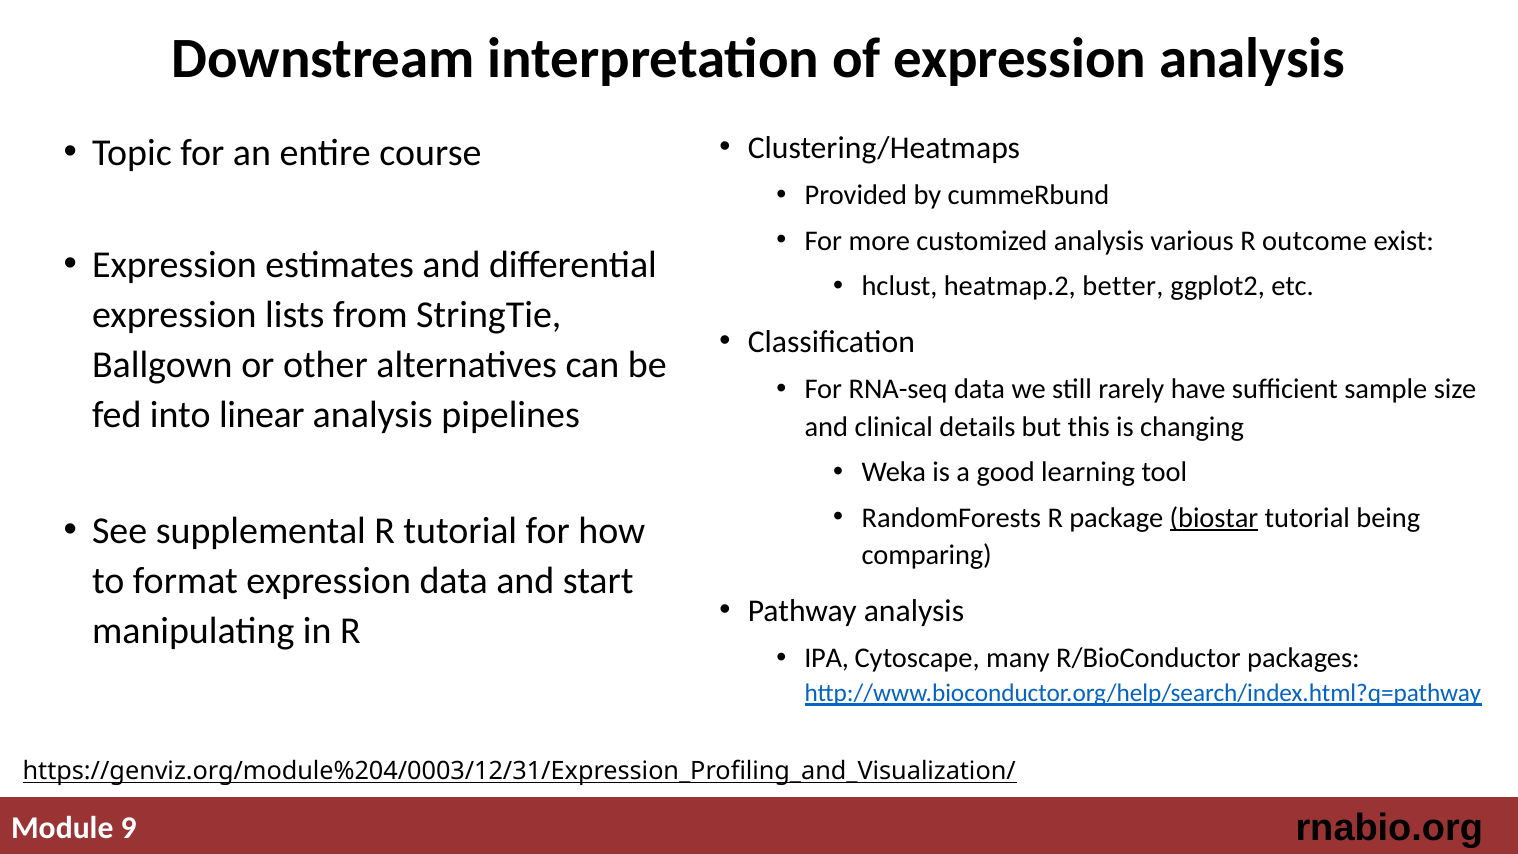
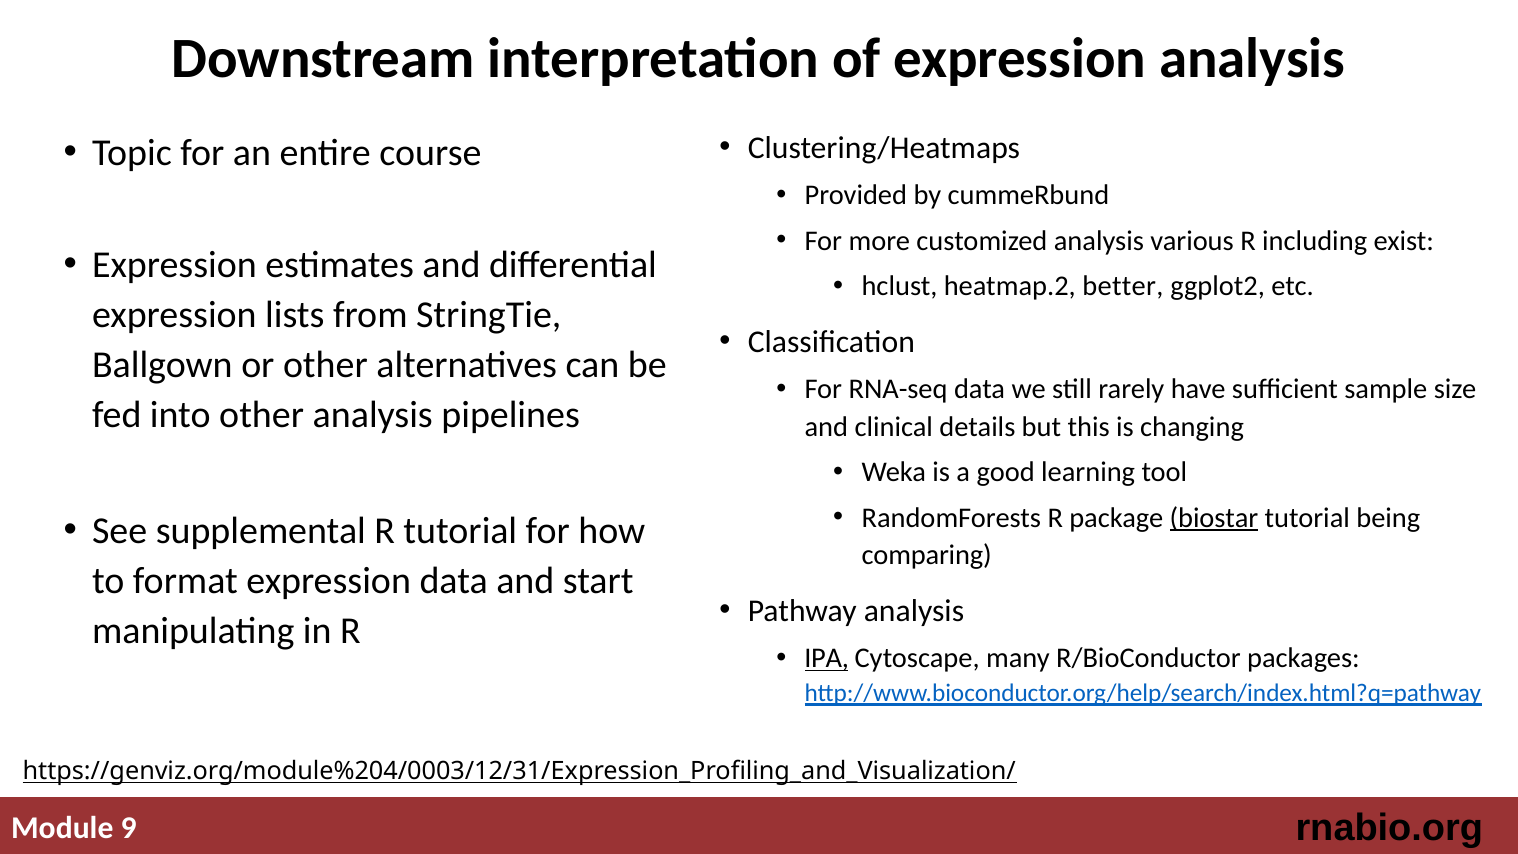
outcome: outcome -> including
into linear: linear -> other
IPA underline: none -> present
